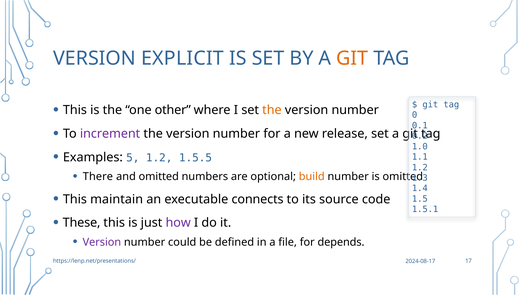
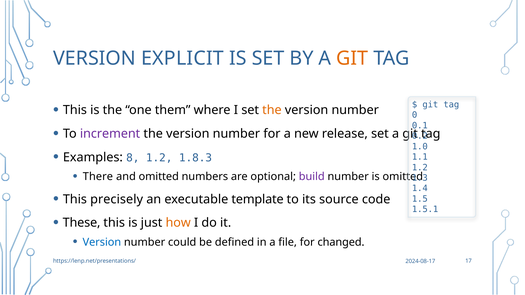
other: other -> them
5: 5 -> 8
1.5.5: 1.5.5 -> 1.8.3
build colour: orange -> purple
maintain: maintain -> precisely
connects: connects -> template
how colour: purple -> orange
Version at (102, 242) colour: purple -> blue
depends: depends -> changed
